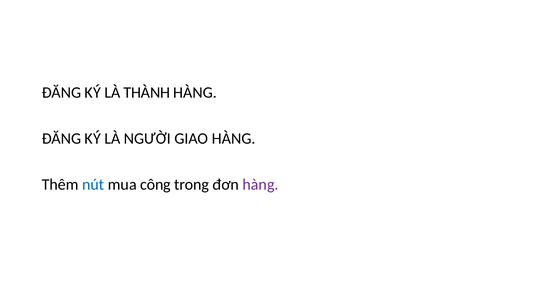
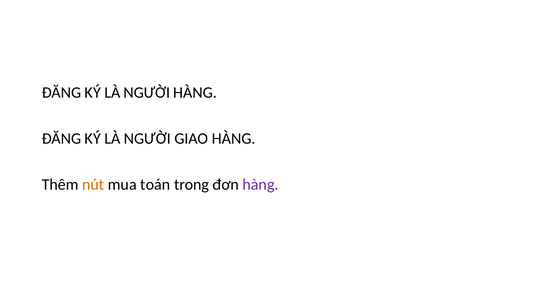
THÀNH at (147, 93): THÀNH -> NGƯỜI
nút colour: blue -> orange
công: công -> toán
